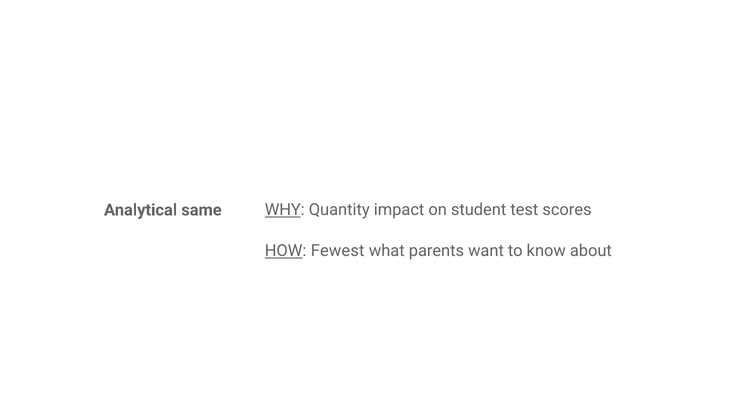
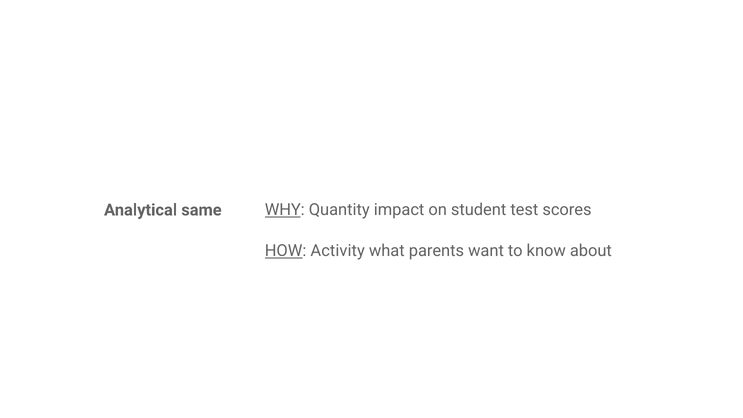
Fewest: Fewest -> Activity
